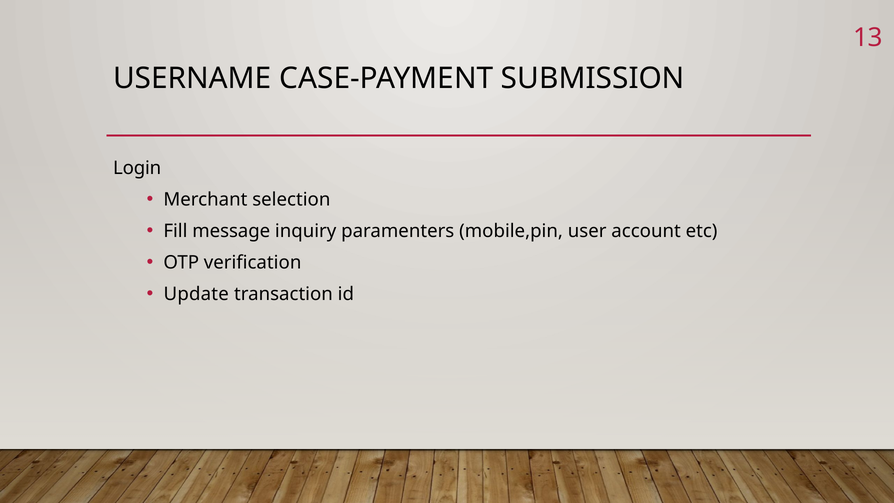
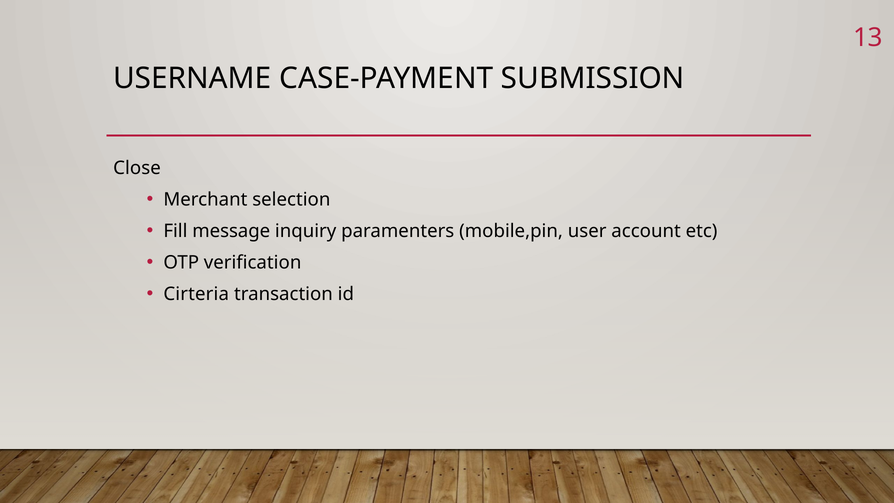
Login: Login -> Close
Update: Update -> Cirteria
